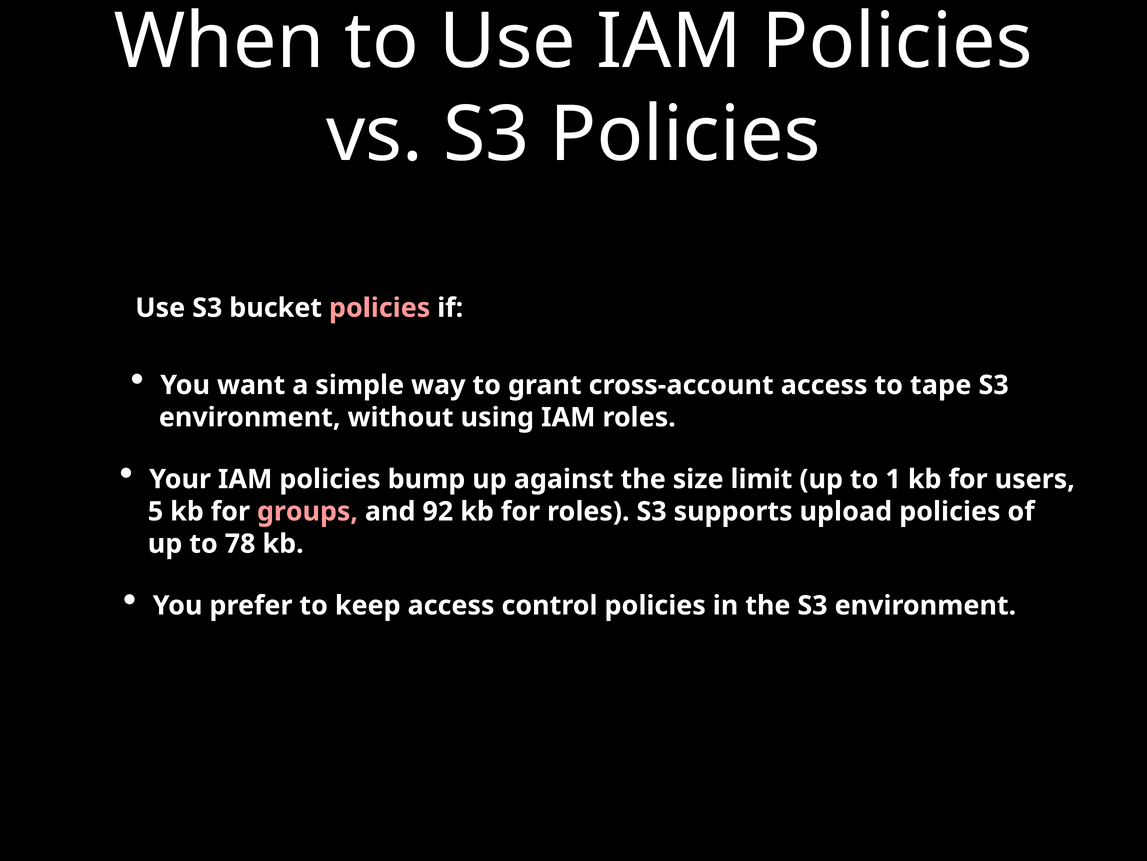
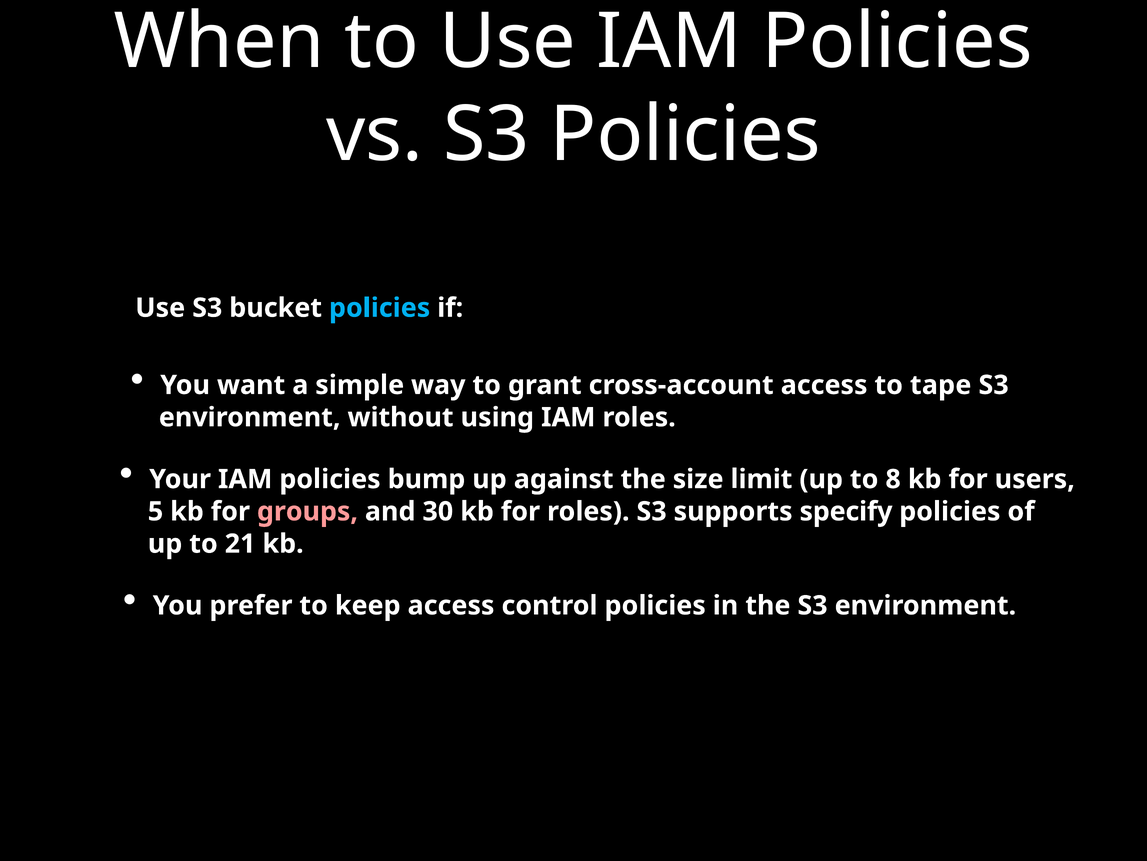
policies at (380, 308) colour: pink -> light blue
1: 1 -> 8
92: 92 -> 30
upload: upload -> specify
78: 78 -> 21
